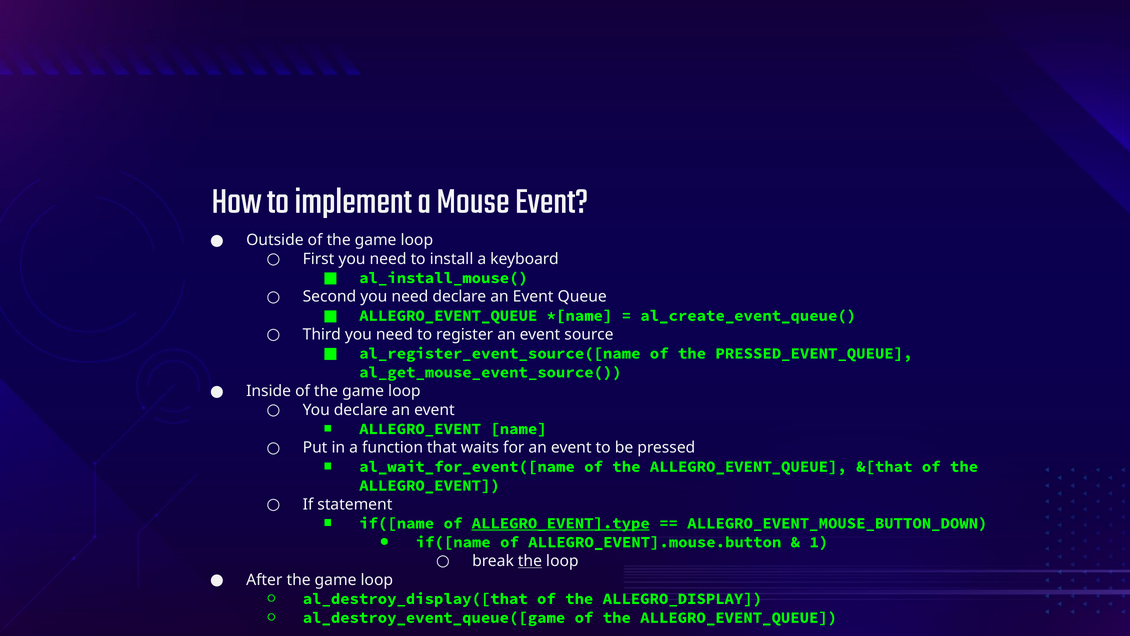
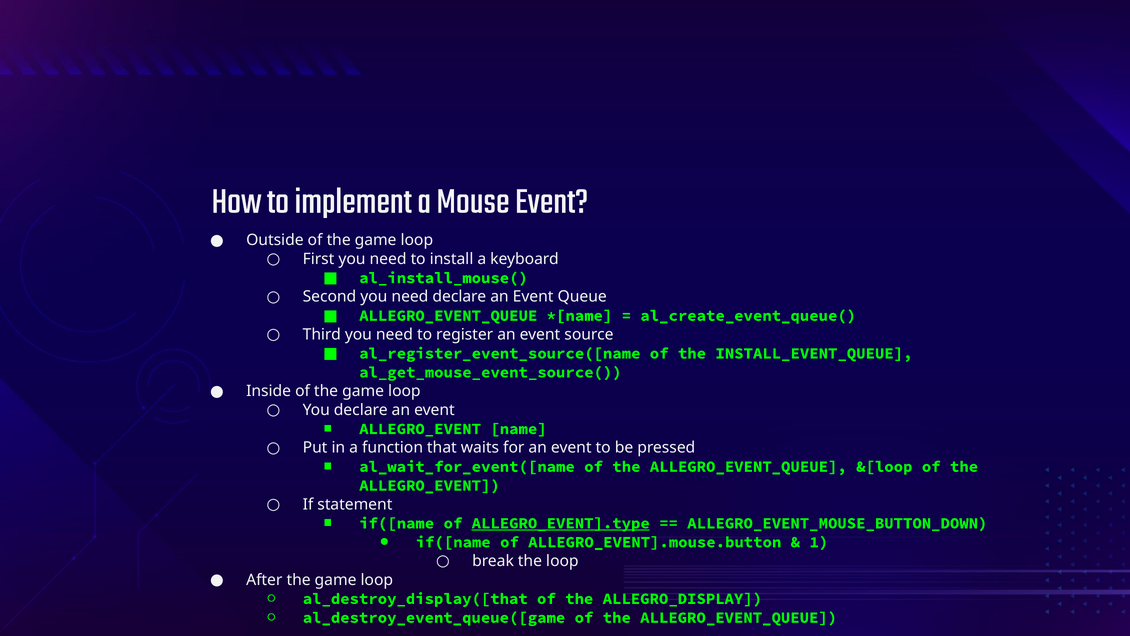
PRESSED_EVENT_QUEUE: PRESSED_EVENT_QUEUE -> INSTALL_EVENT_QUEUE
&[that: &[that -> &[loop
the at (530, 561) underline: present -> none
